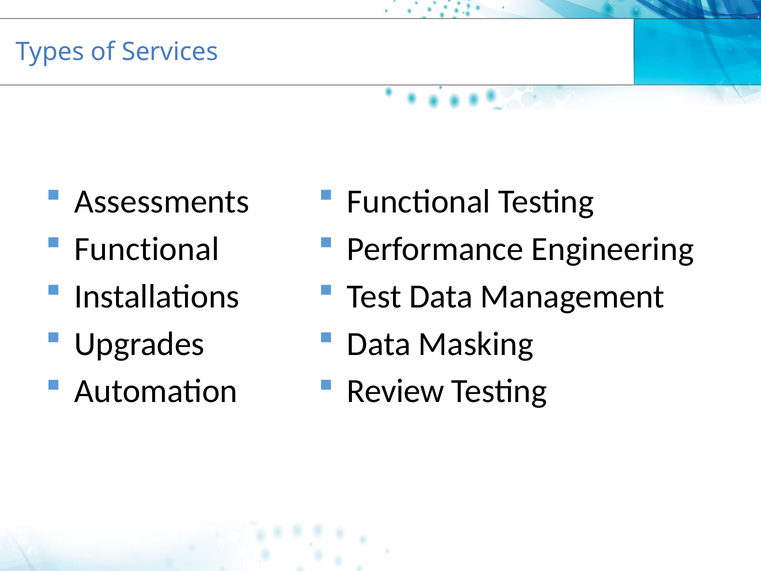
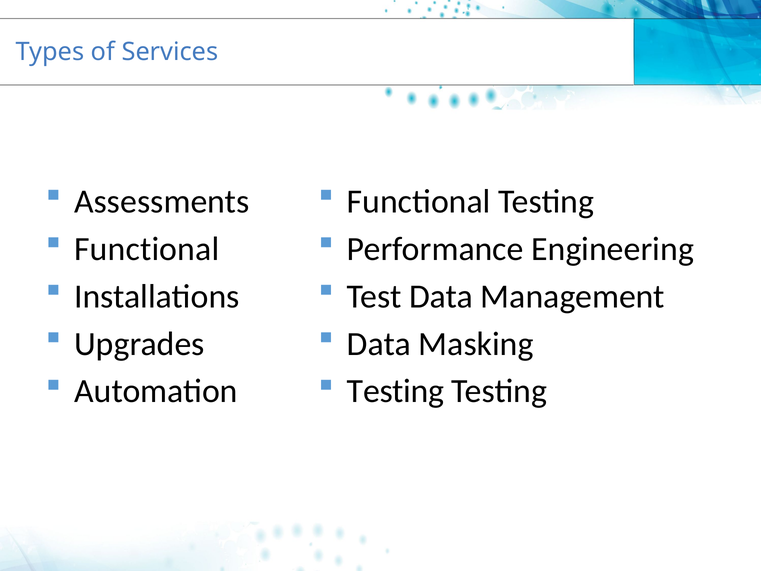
Review at (395, 391): Review -> Testing
